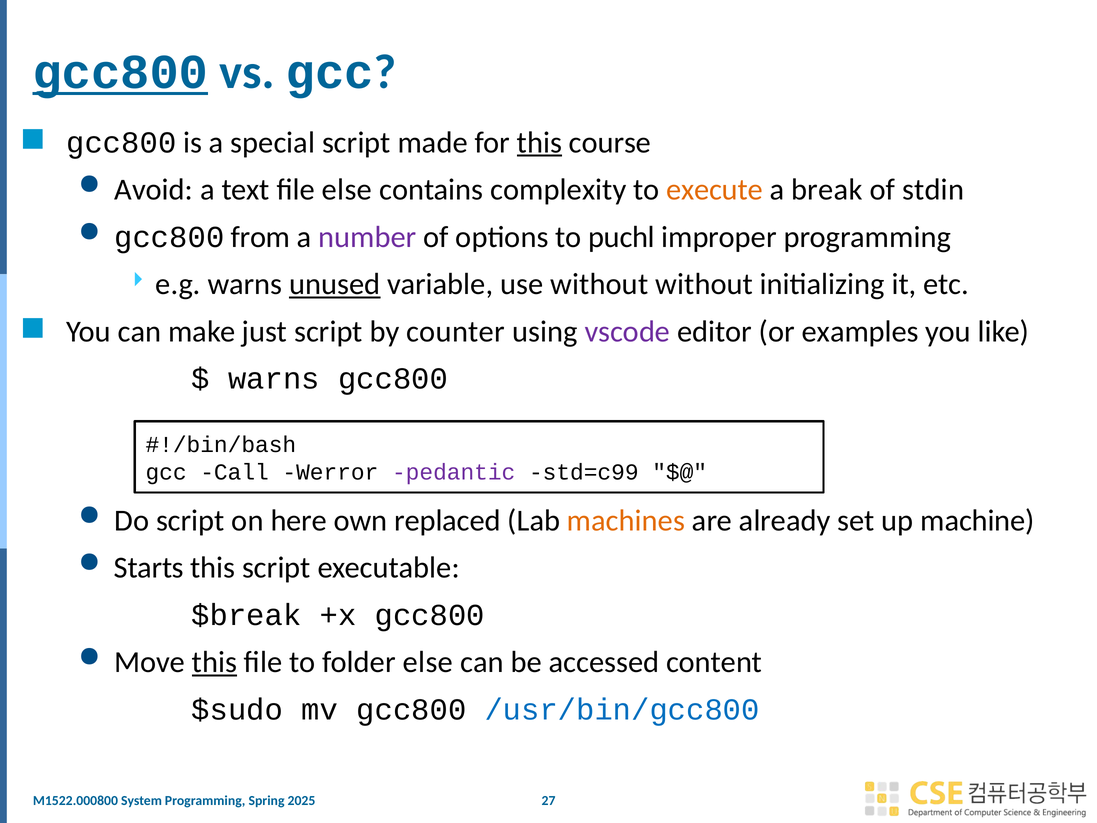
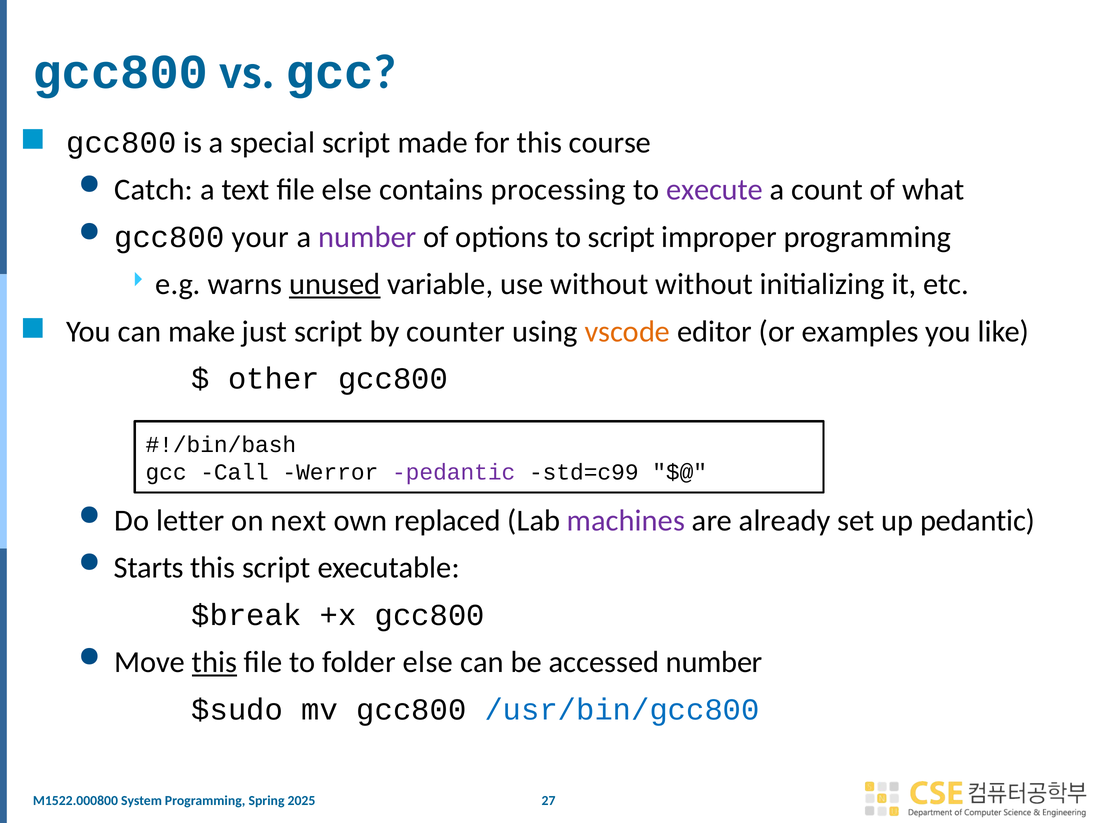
gcc800 at (120, 72) underline: present -> none
this at (539, 142) underline: present -> none
Avoid: Avoid -> Catch
complexity: complexity -> processing
execute colour: orange -> purple
break: break -> count
stdin: stdin -> what
from: from -> your
to puchl: puchl -> script
vscode colour: purple -> orange
warns at (274, 379): warns -> other
Do script: script -> letter
here: here -> next
machines colour: orange -> purple
up machine: machine -> pedantic
accessed content: content -> number
